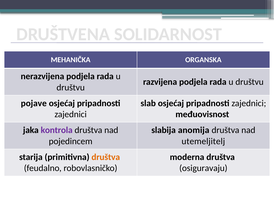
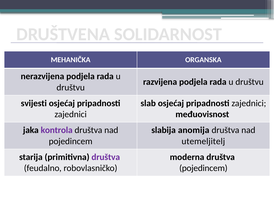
pojave: pojave -> svijesti
društva at (106, 157) colour: orange -> purple
osiguravaju at (203, 169): osiguravaju -> pojedincem
